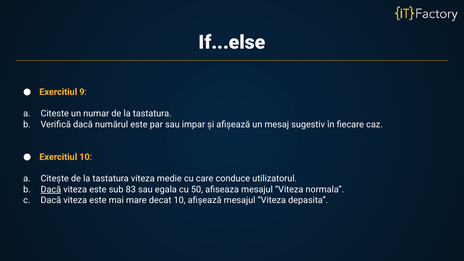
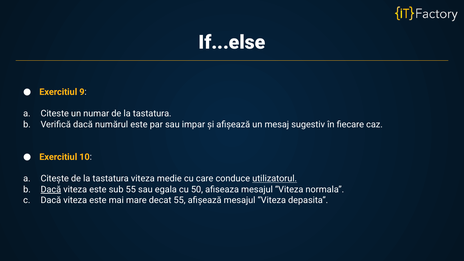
utilizatorul underline: none -> present
sub 83: 83 -> 55
decat 10: 10 -> 55
